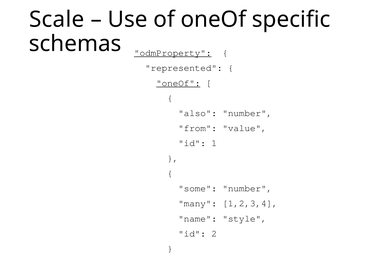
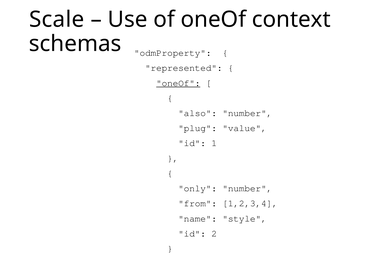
specific: specific -> context
odmProperty underline: present -> none
from: from -> plug
some: some -> only
many: many -> from
